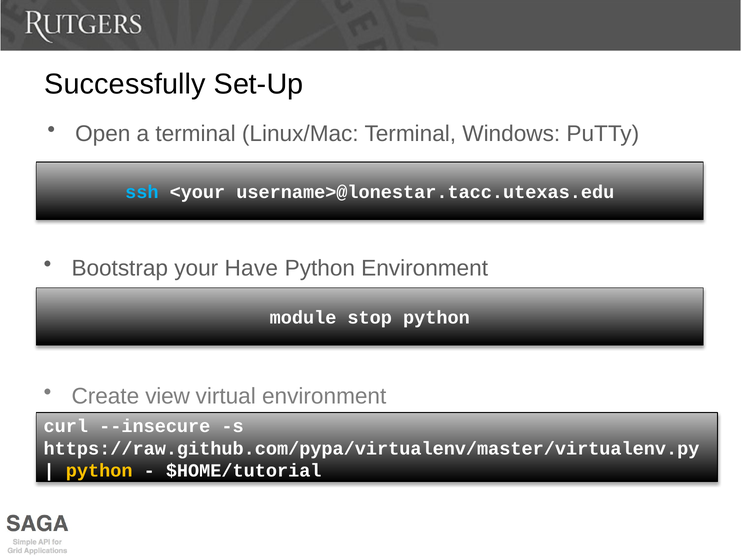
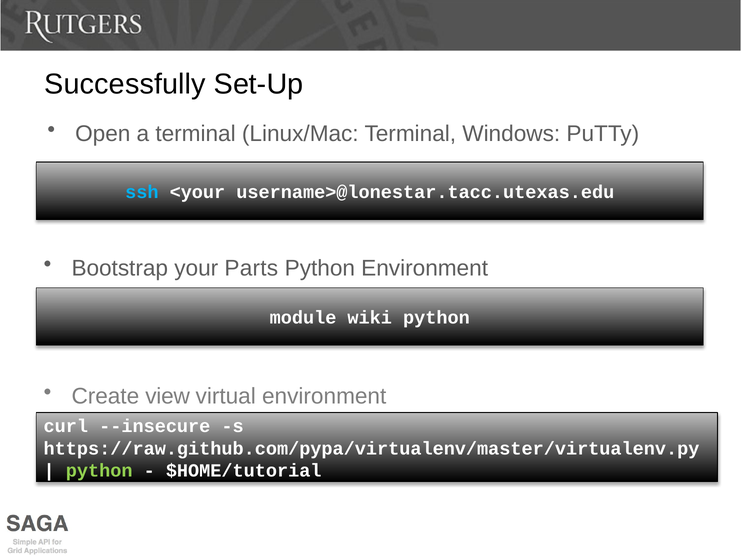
Have: Have -> Parts
stop: stop -> wiki
python at (99, 470) colour: yellow -> light green
